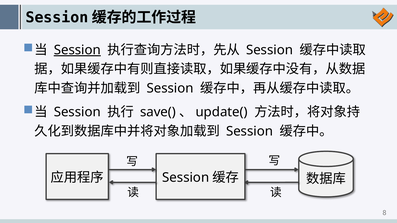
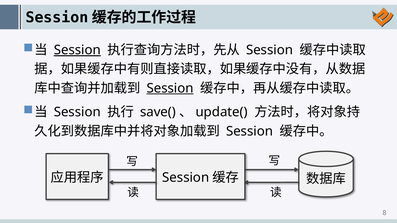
Session at (170, 88) underline: none -> present
